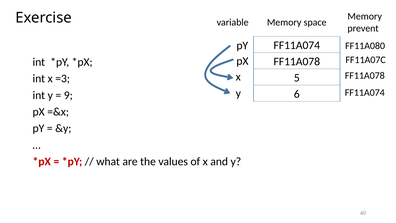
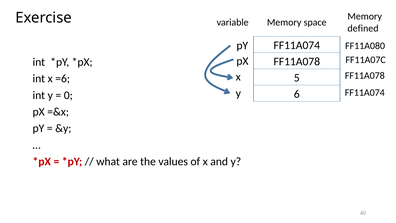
prevent: prevent -> defined
=3: =3 -> =6
9: 9 -> 0
